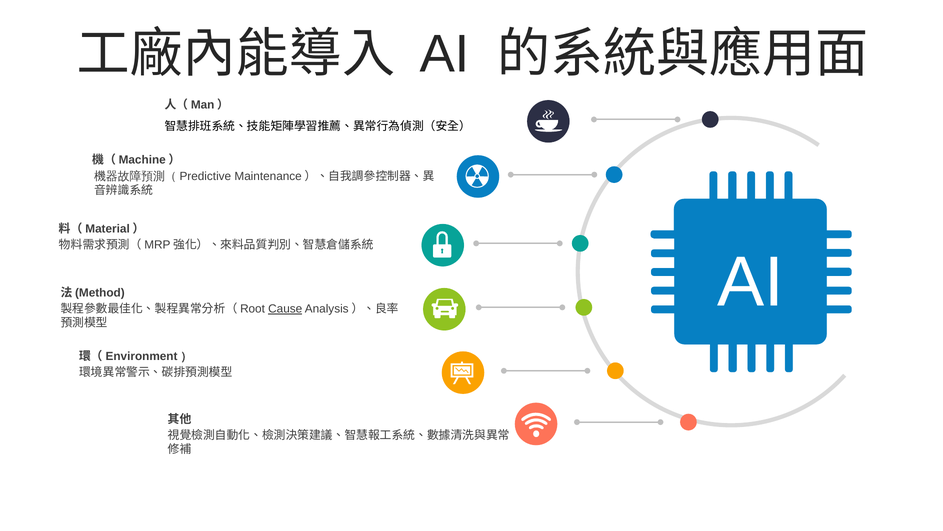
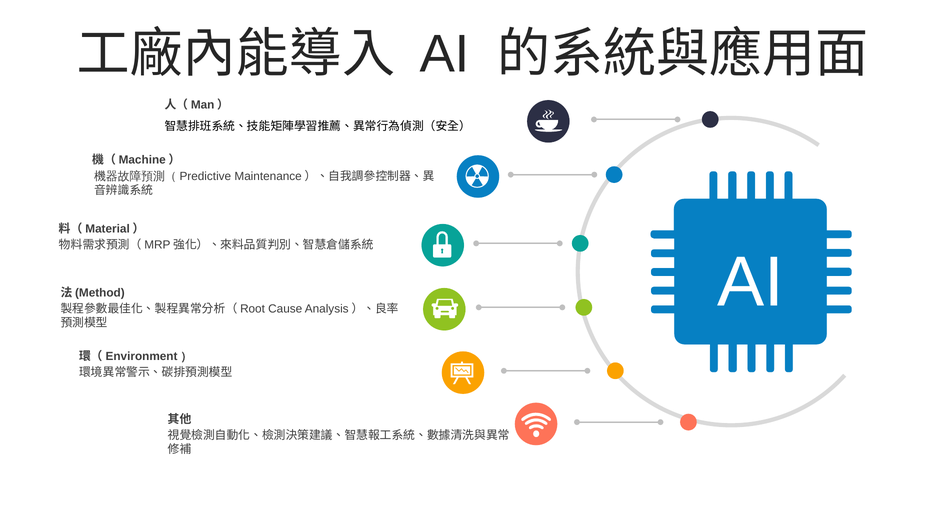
Cause underline: present -> none
